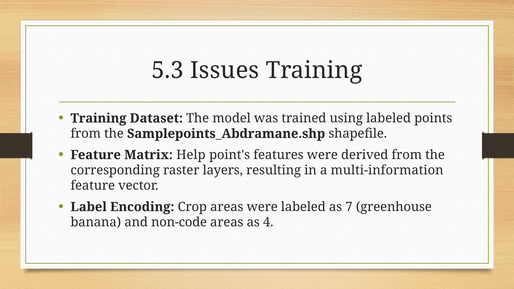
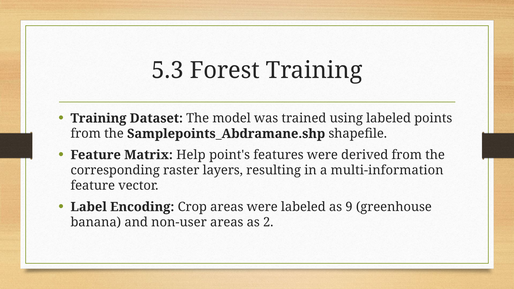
Issues: Issues -> Forest
7: 7 -> 9
non-code: non-code -> non-user
4: 4 -> 2
